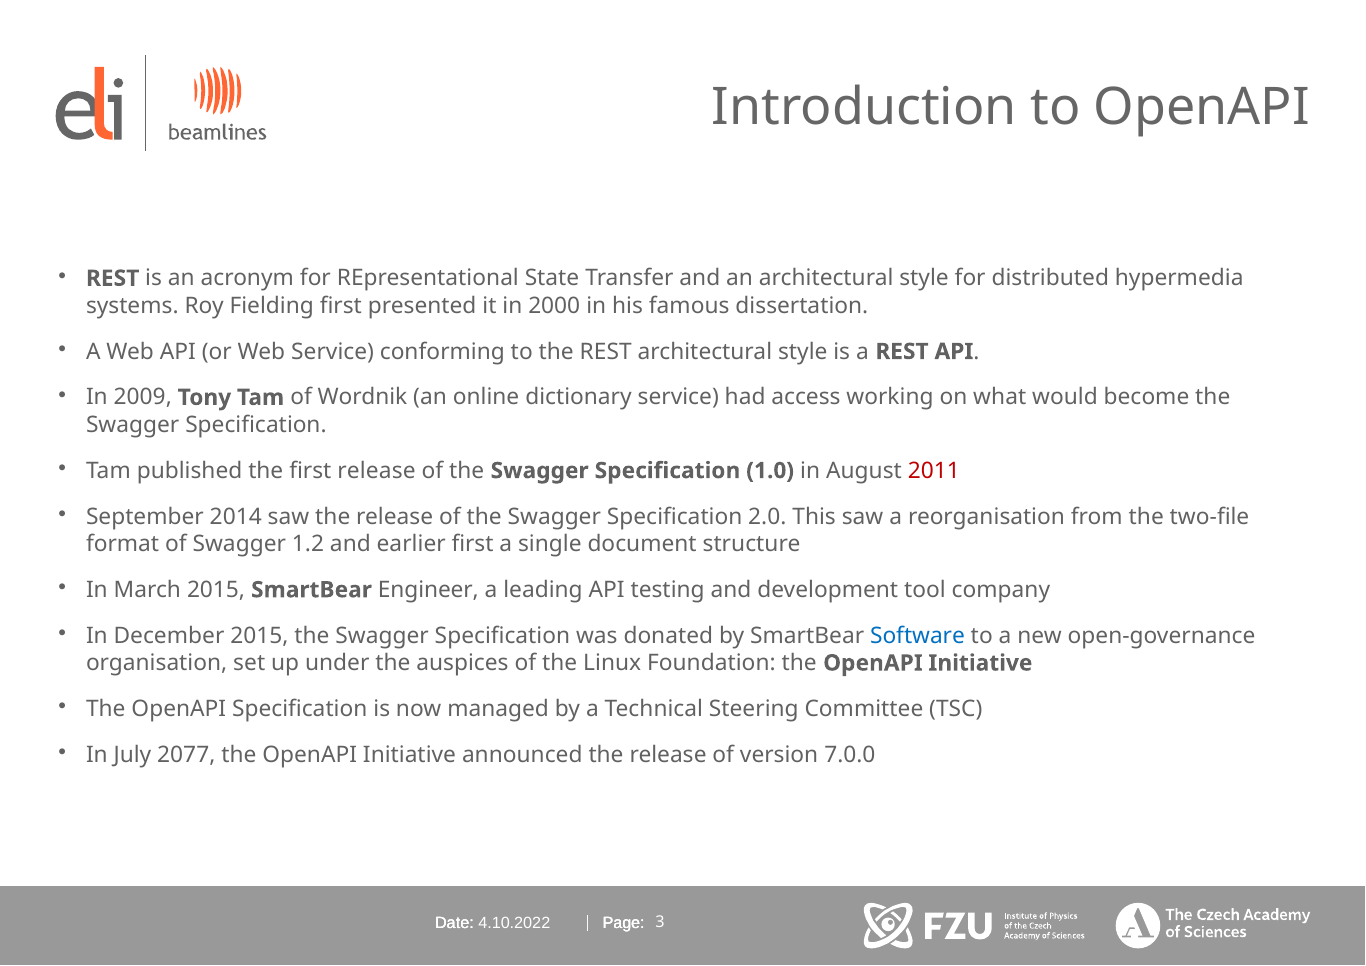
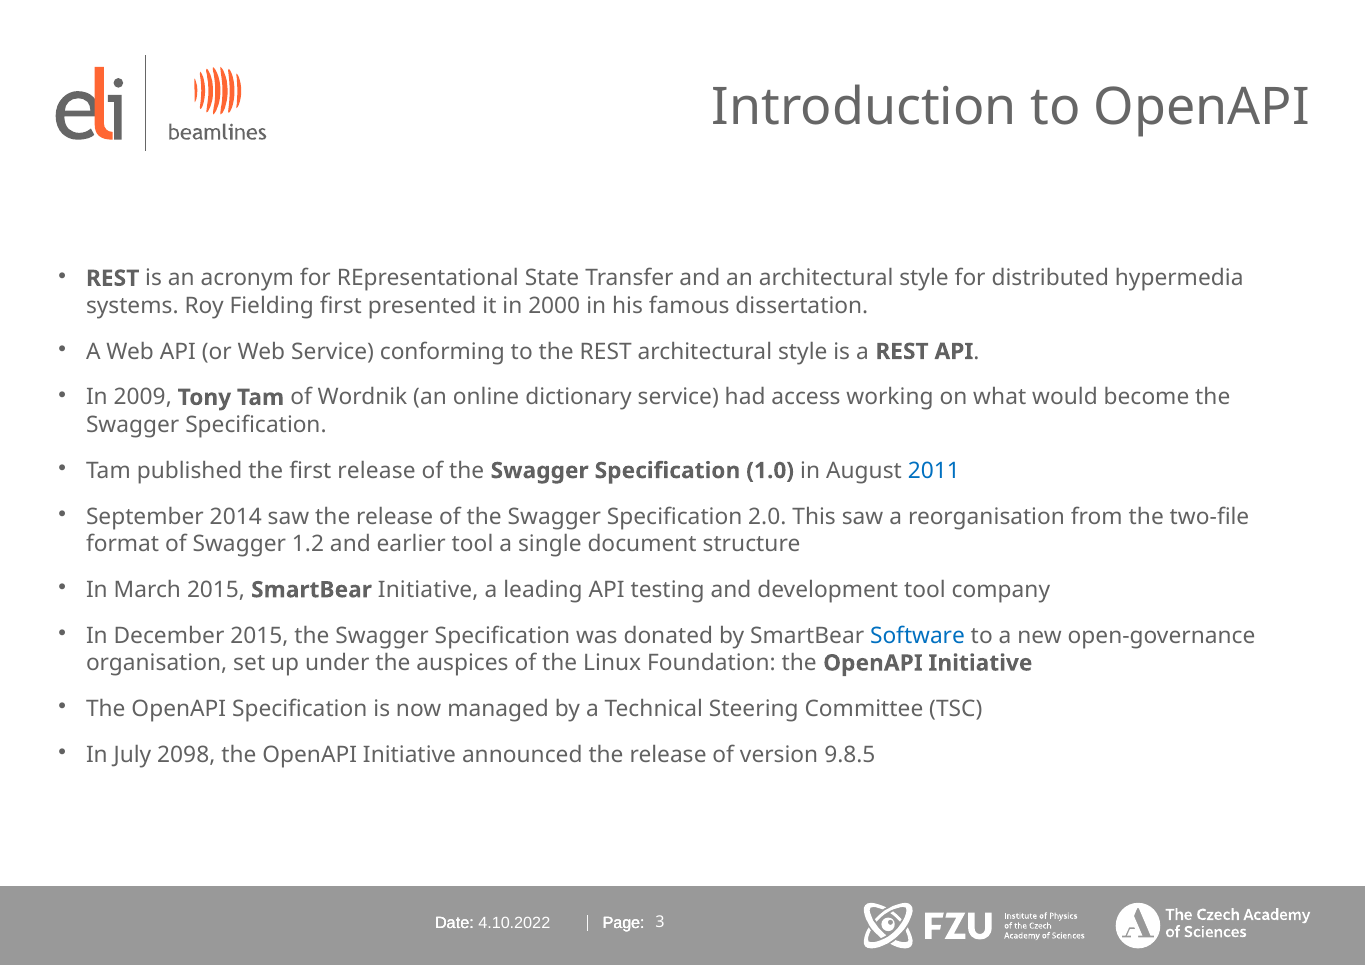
2011 colour: red -> blue
earlier first: first -> tool
SmartBear Engineer: Engineer -> Initiative
2077: 2077 -> 2098
7.0.0: 7.0.0 -> 9.8.5
